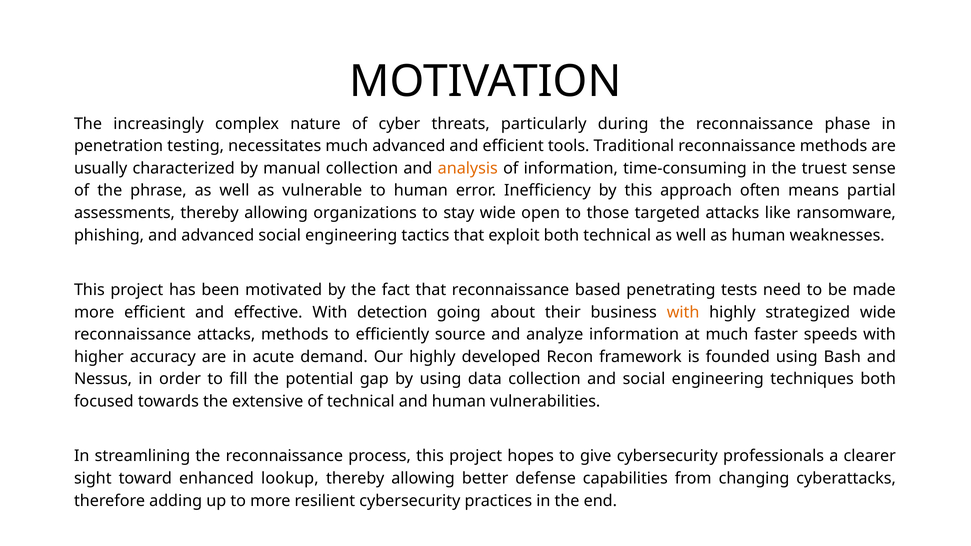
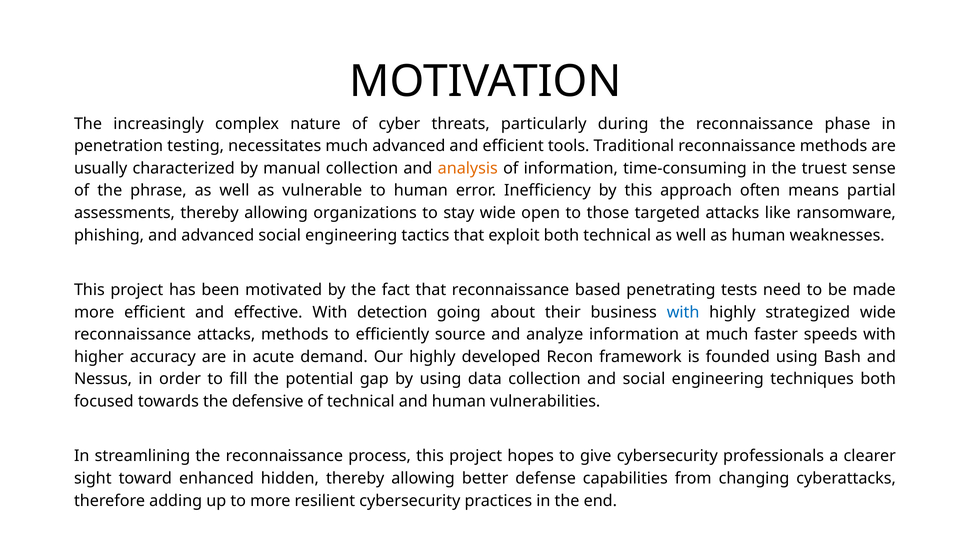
with at (683, 312) colour: orange -> blue
extensive: extensive -> defensive
lookup: lookup -> hidden
